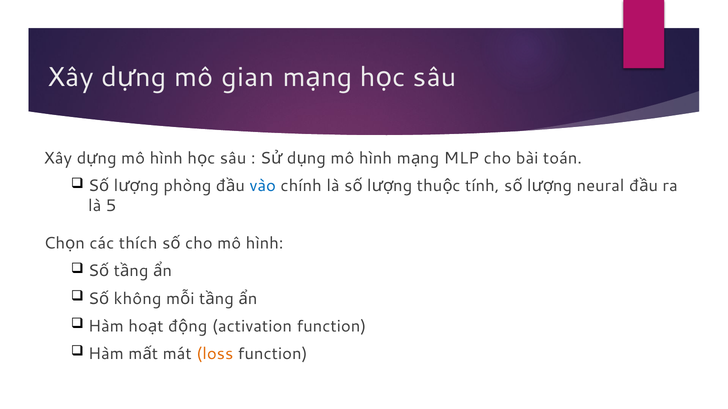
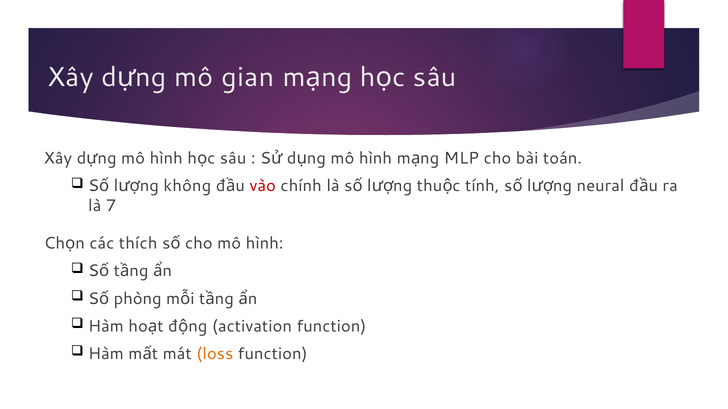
phòng: phòng -> không
vào colour: blue -> red
5: 5 -> 7
không: không -> phòng
